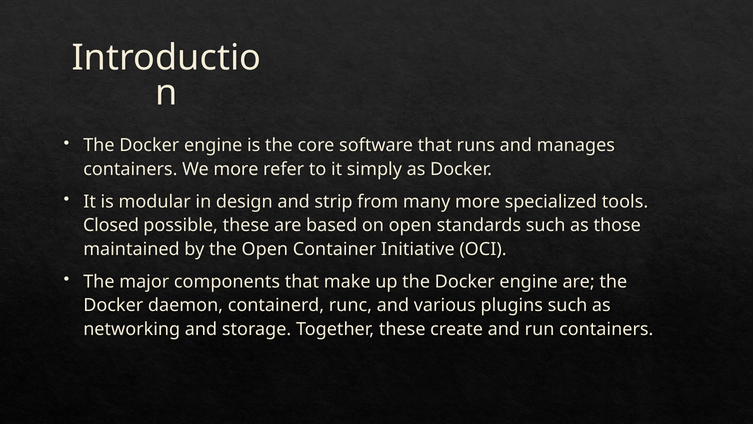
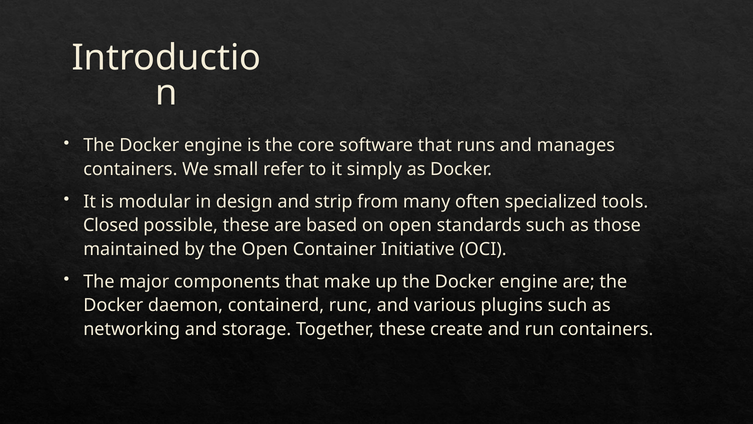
We more: more -> small
many more: more -> often
